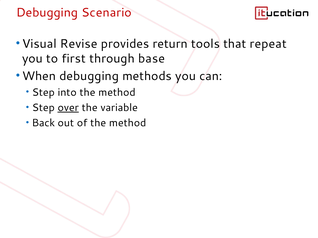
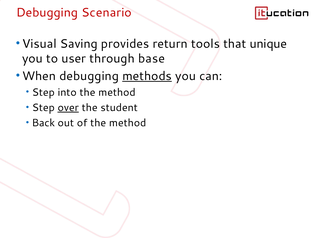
Revise: Revise -> Saving
repeat: repeat -> unique
first: first -> user
methods underline: none -> present
variable: variable -> student
